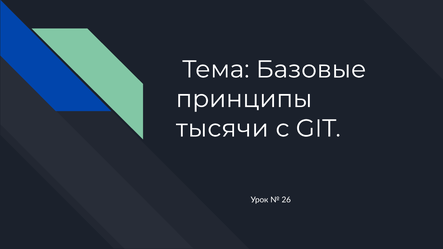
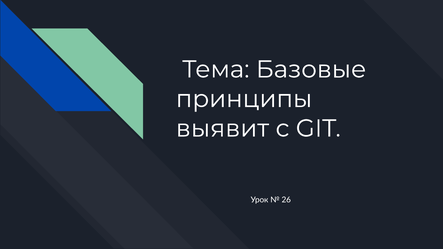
тысячи: тысячи -> выявит
